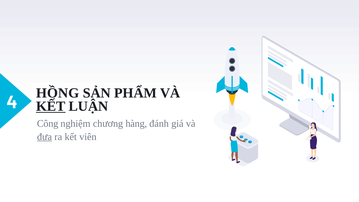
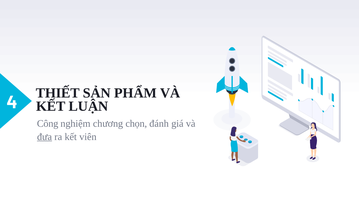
HỒNG: HỒNG -> THIẾT
KẾT at (51, 106) underline: present -> none
hàng: hàng -> chọn
